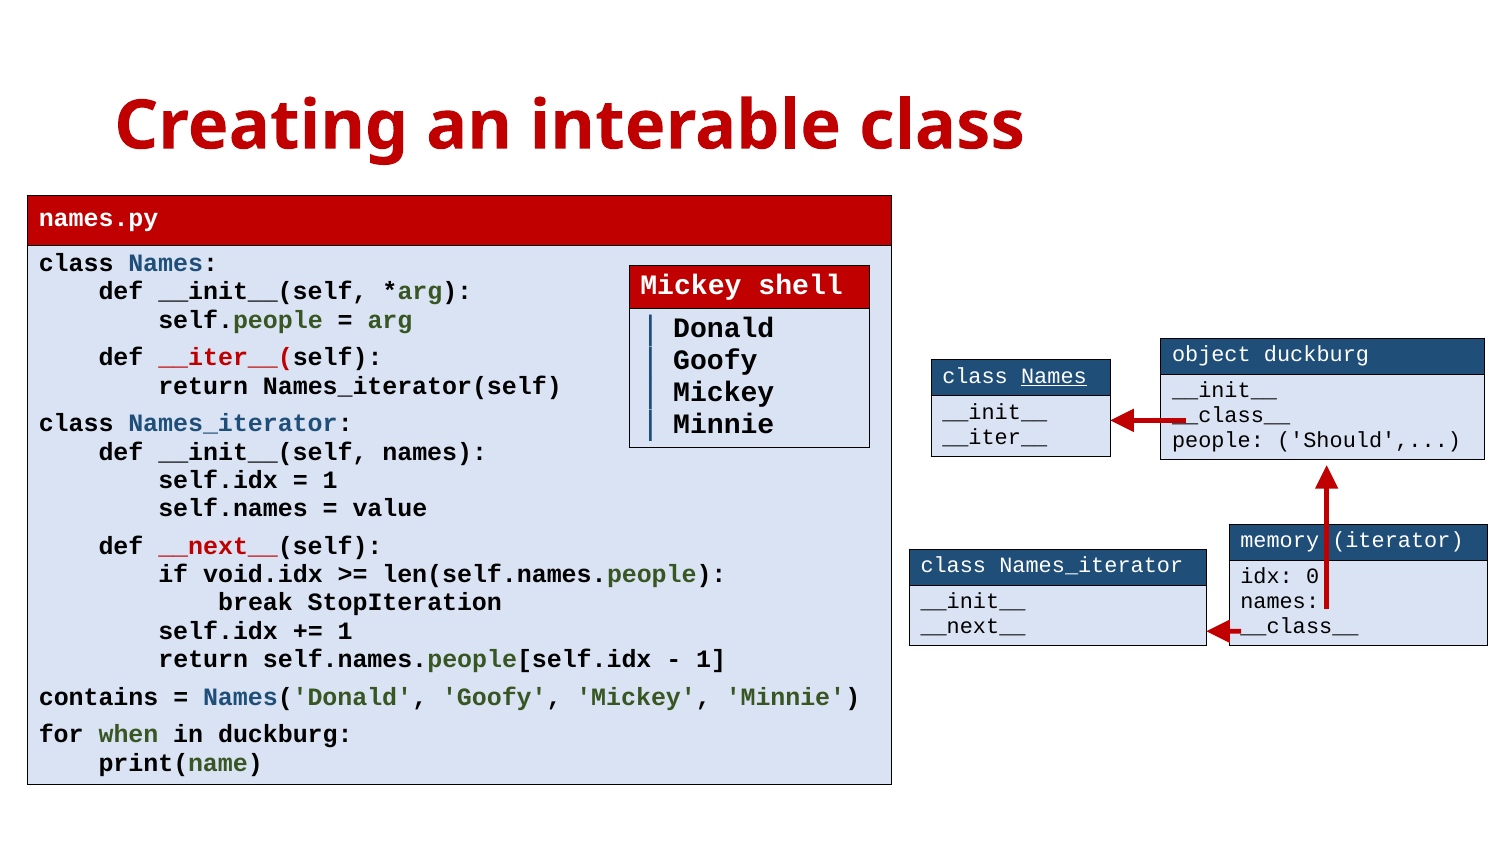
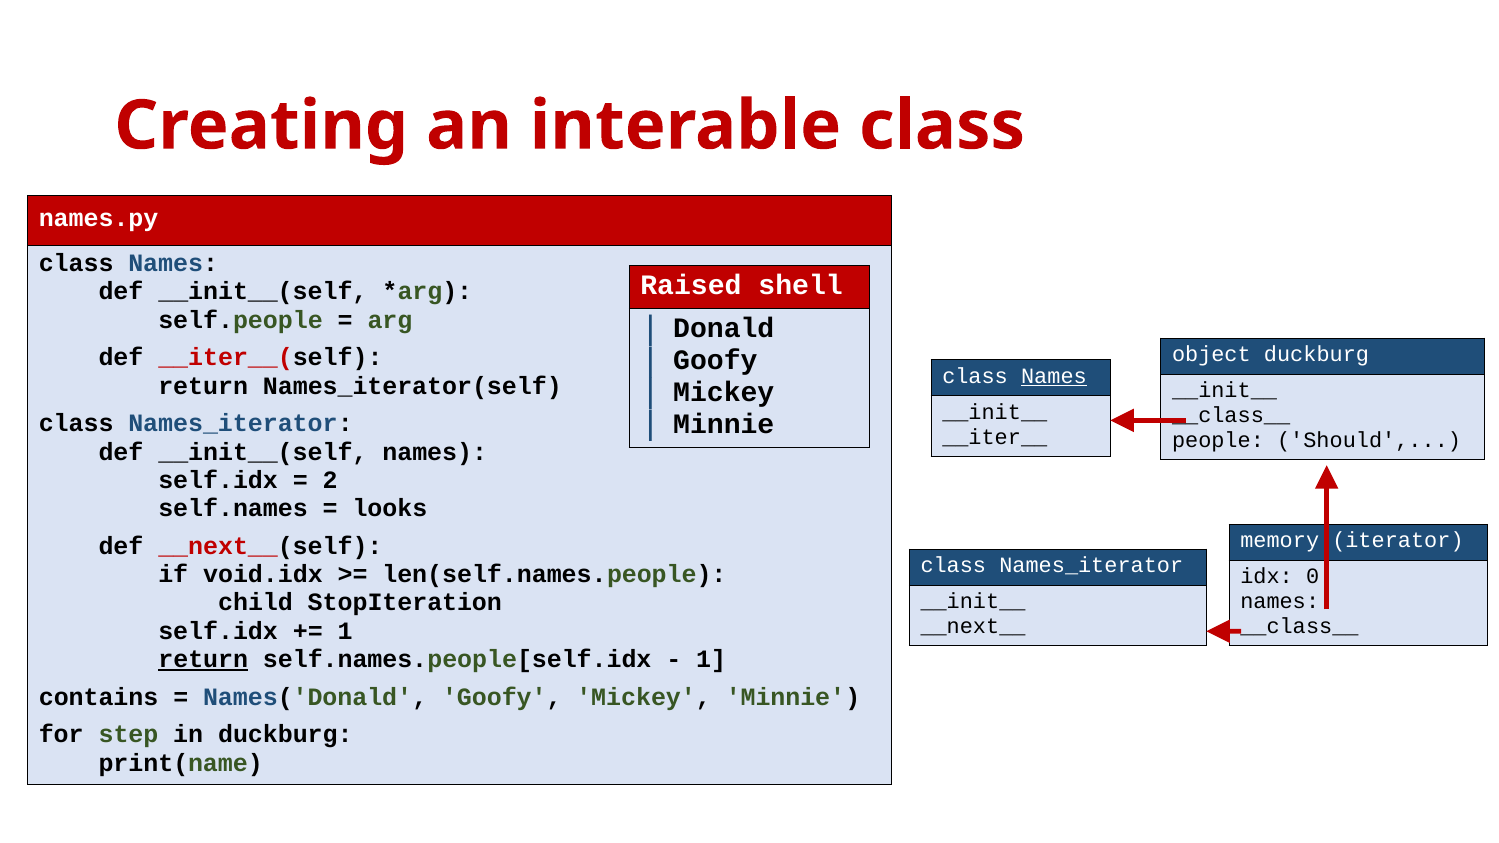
Mickey at (691, 285): Mickey -> Raised
1 at (330, 480): 1 -> 2
value: value -> looks
break: break -> child
return at (203, 659) underline: none -> present
when: when -> step
